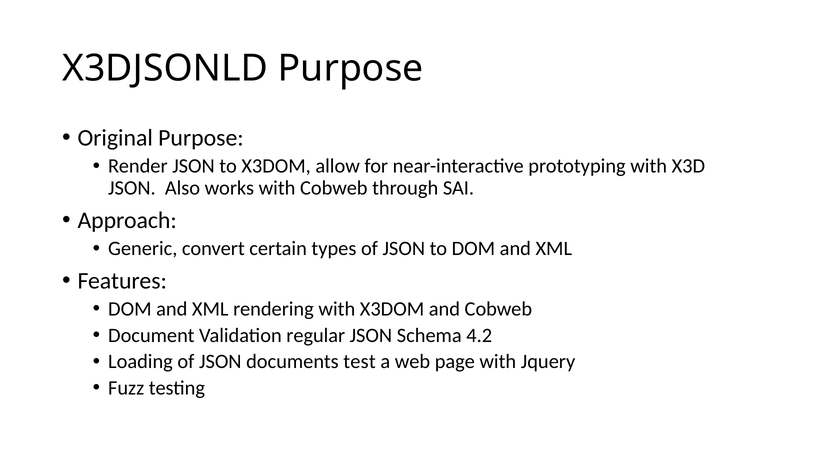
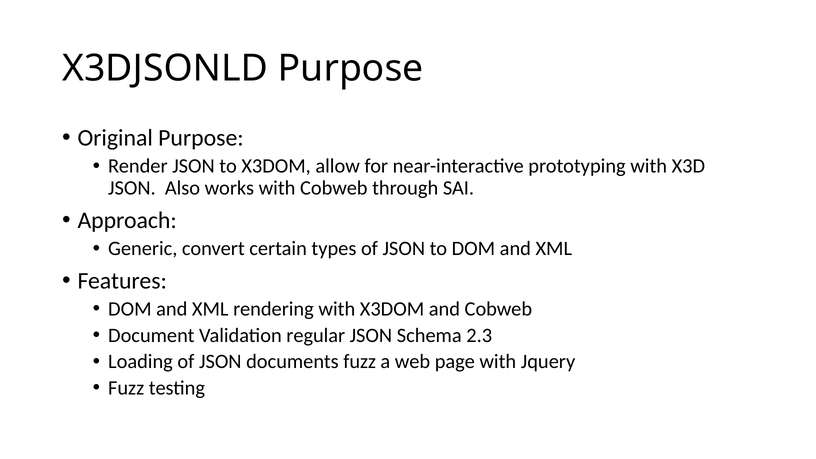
4.2: 4.2 -> 2.3
documents test: test -> fuzz
